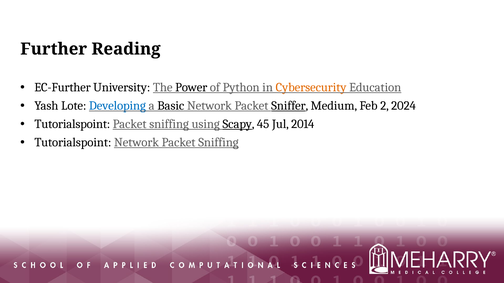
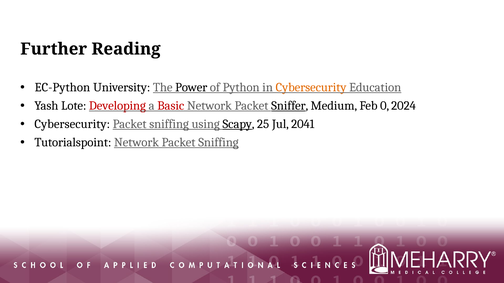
EC-Further: EC-Further -> EC-Python
Developing colour: blue -> red
Basic colour: black -> red
2: 2 -> 0
Tutorialspoint at (72, 124): Tutorialspoint -> Cybersecurity
45: 45 -> 25
2014: 2014 -> 2041
